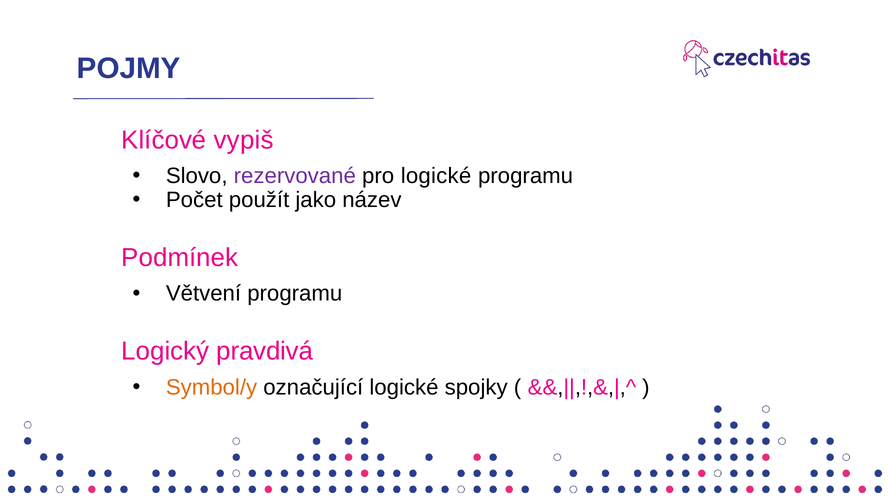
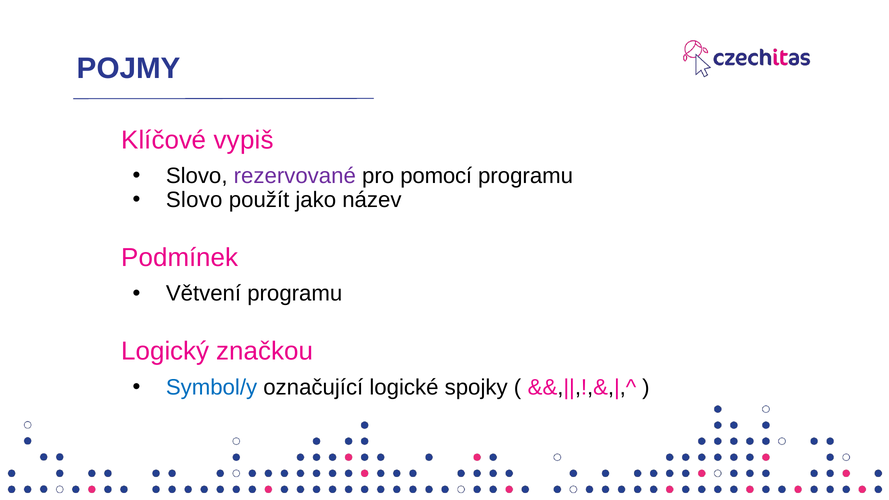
pro logické: logické -> pomocí
Počet at (194, 200): Počet -> Slovo
pravdivá: pravdivá -> značkou
Symbol/y colour: orange -> blue
